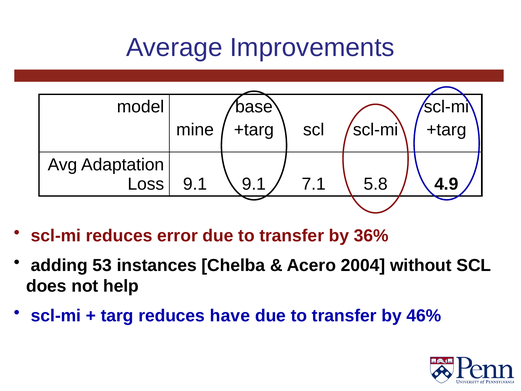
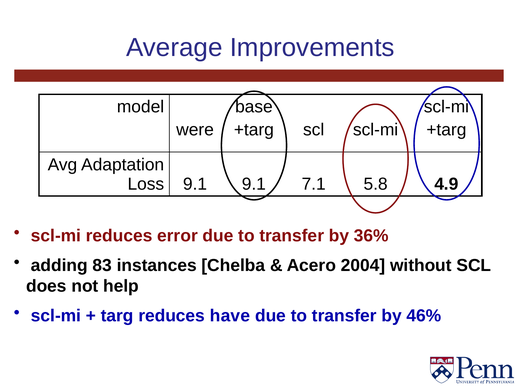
mine: mine -> were
53: 53 -> 83
